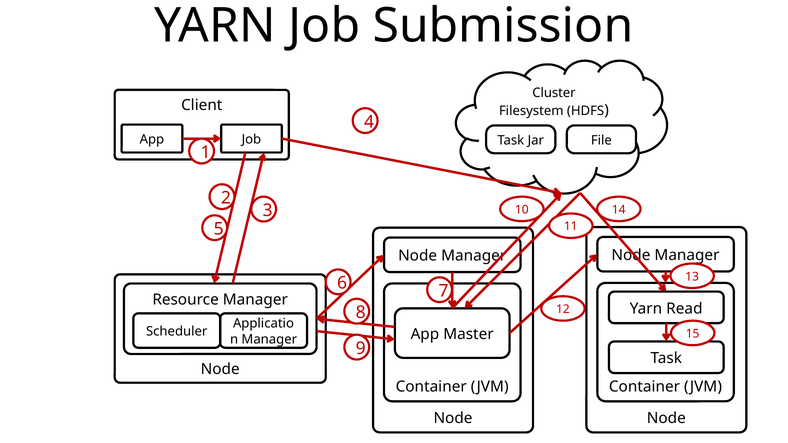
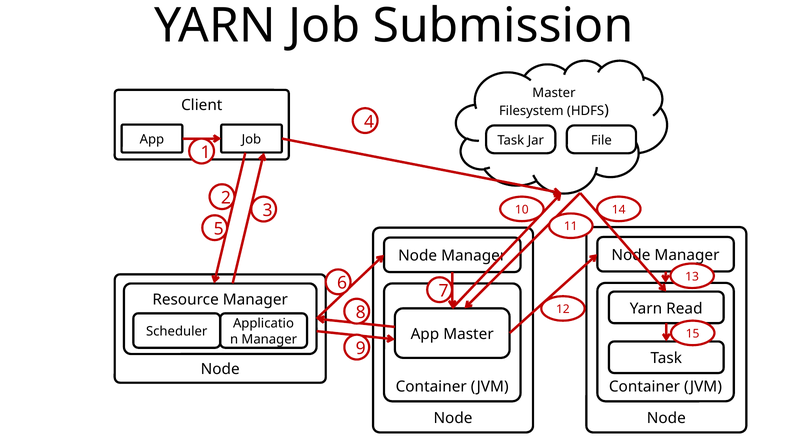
Cluster at (554, 93): Cluster -> Master
